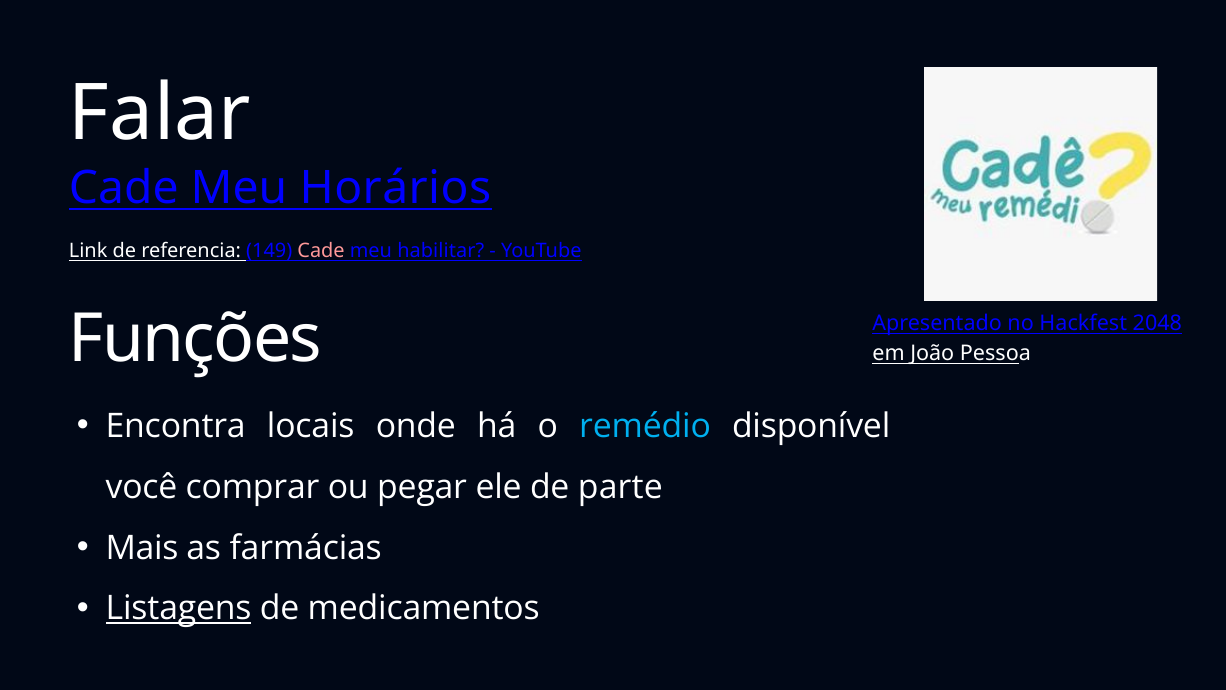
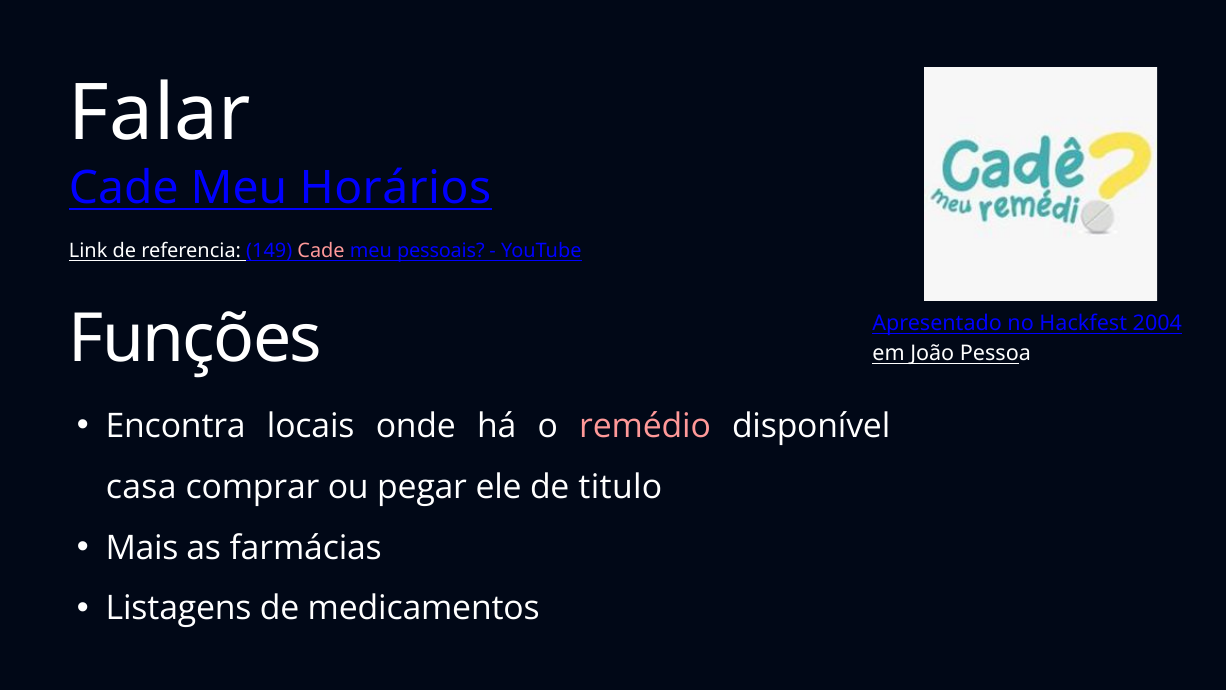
habilitar: habilitar -> pessoais
2048: 2048 -> 2004
remédio colour: light blue -> pink
você: você -> casa
parte: parte -> titulo
Listagens underline: present -> none
